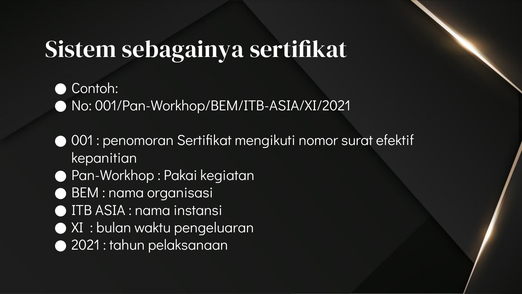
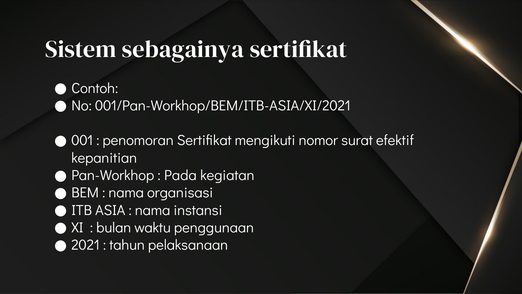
Pakai: Pakai -> Pada
pengeluaran: pengeluaran -> penggunaan
